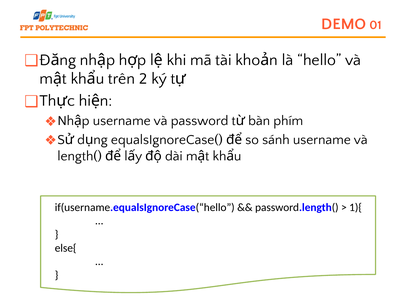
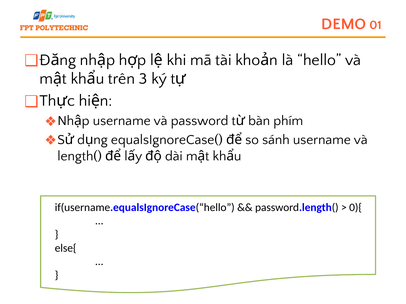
2: 2 -> 3
1){: 1){ -> 0){
